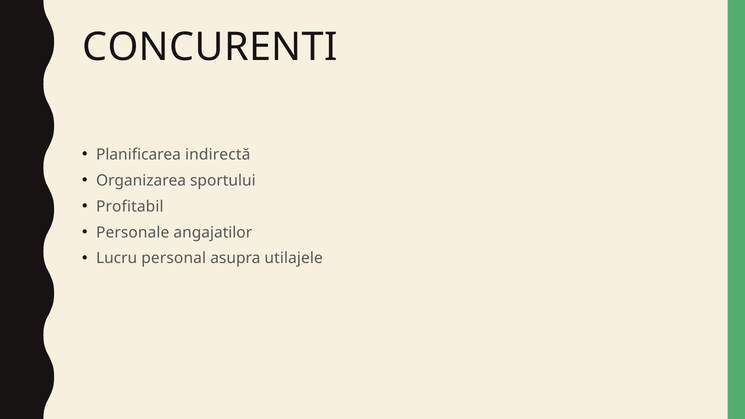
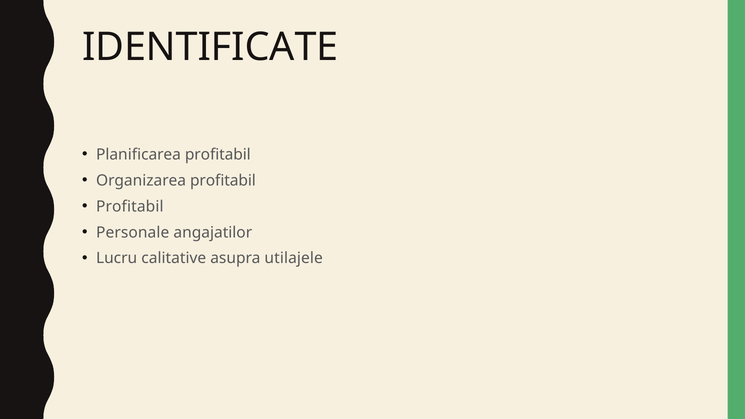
CONCURENTI: CONCURENTI -> IDENTIFICATE
Planificarea indirectă: indirectă -> profitabil
Organizarea sportului: sportului -> profitabil
personal: personal -> calitative
